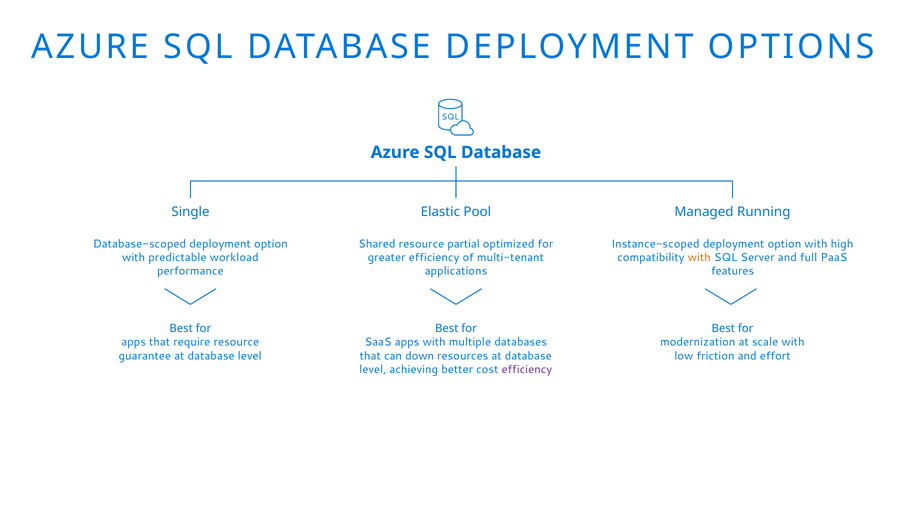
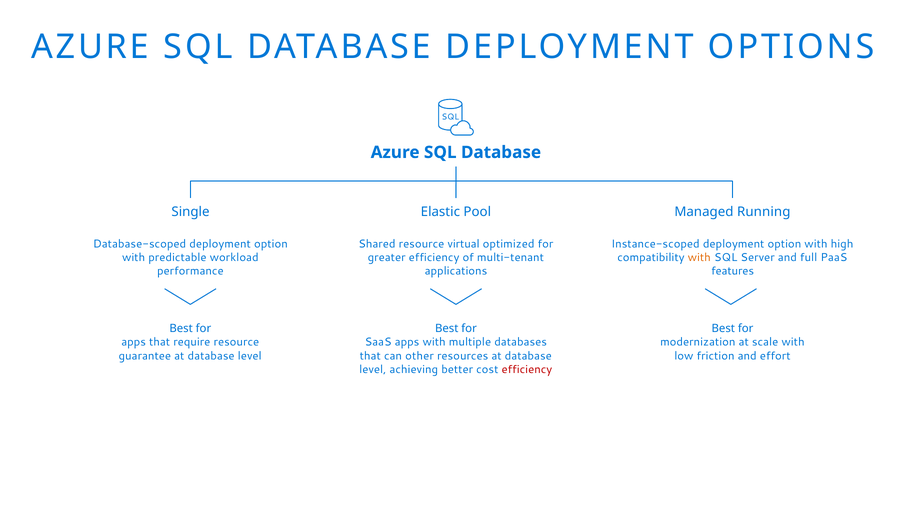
partial: partial -> virtual
down: down -> other
efficiency at (527, 370) colour: purple -> red
